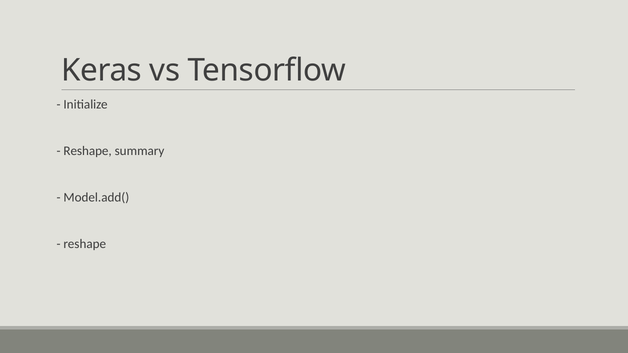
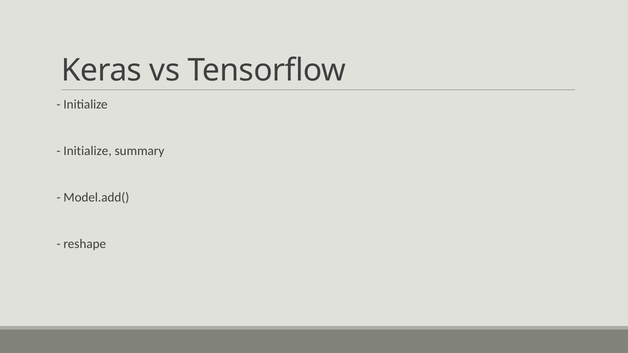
Reshape at (88, 151): Reshape -> Initialize
